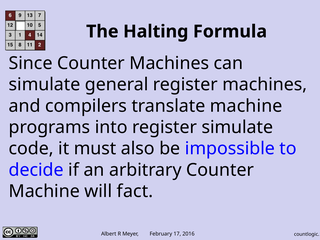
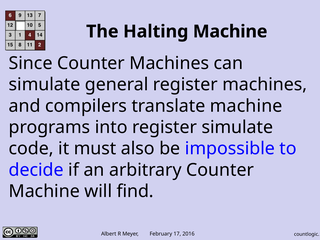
Halting Formula: Formula -> Machine
fact: fact -> find
